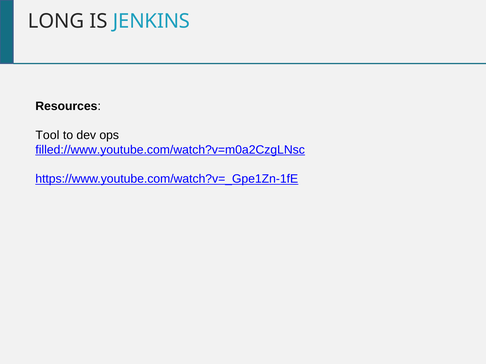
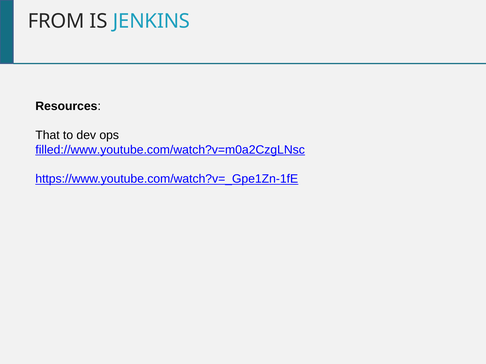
LONG: LONG -> FROM
Tool: Tool -> That
